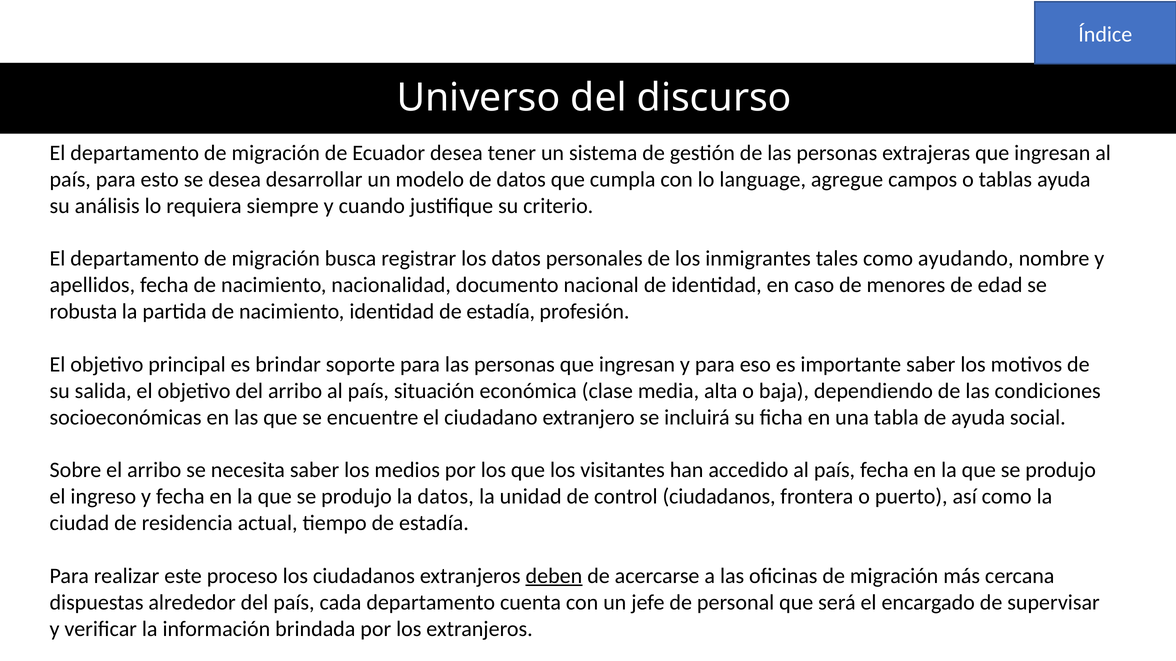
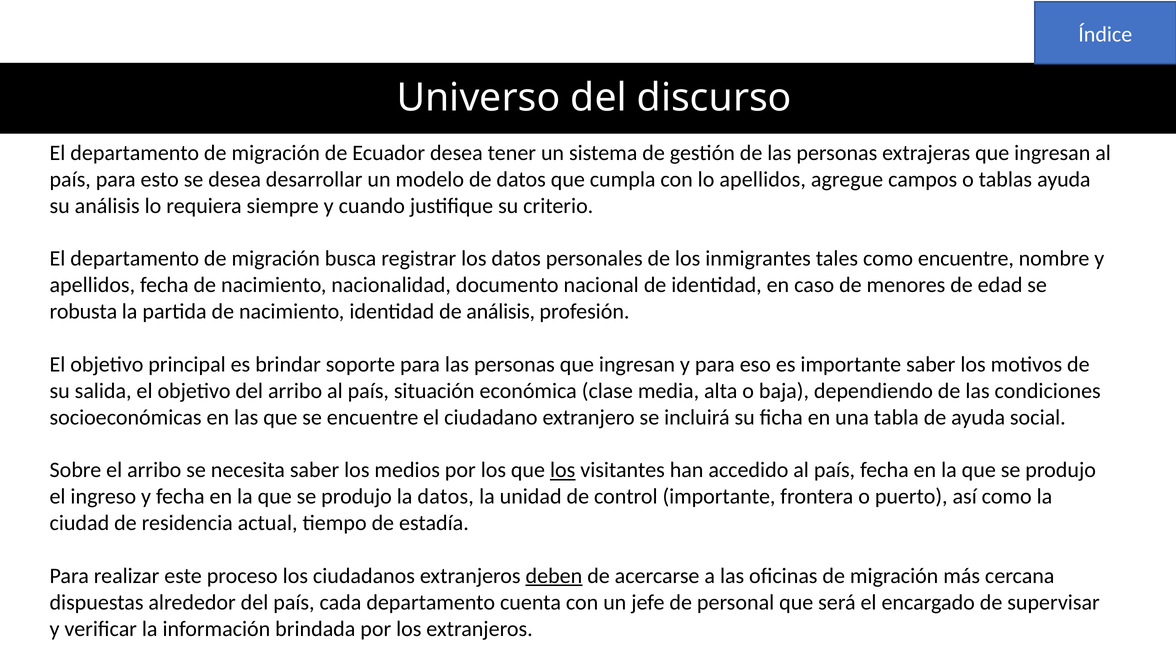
lo language: language -> apellidos
como ayudando: ayudando -> encuentre
identidad de estadía: estadía -> análisis
los at (563, 470) underline: none -> present
control ciudadanos: ciudadanos -> importante
